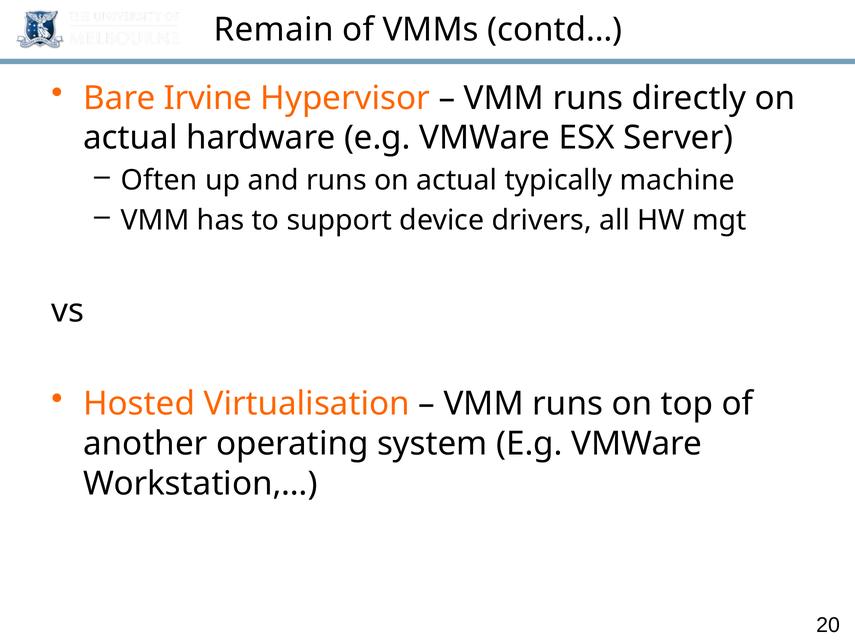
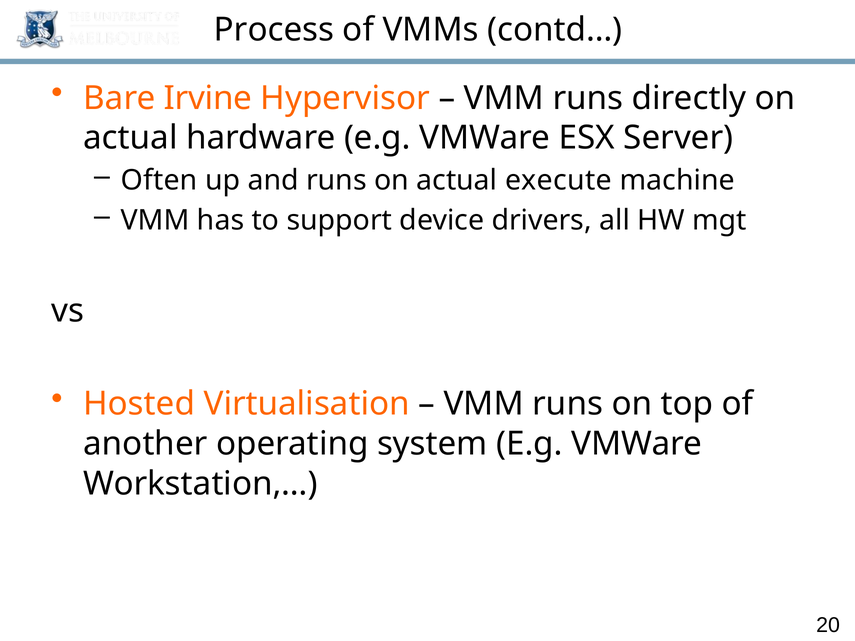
Remain: Remain -> Process
typically: typically -> execute
